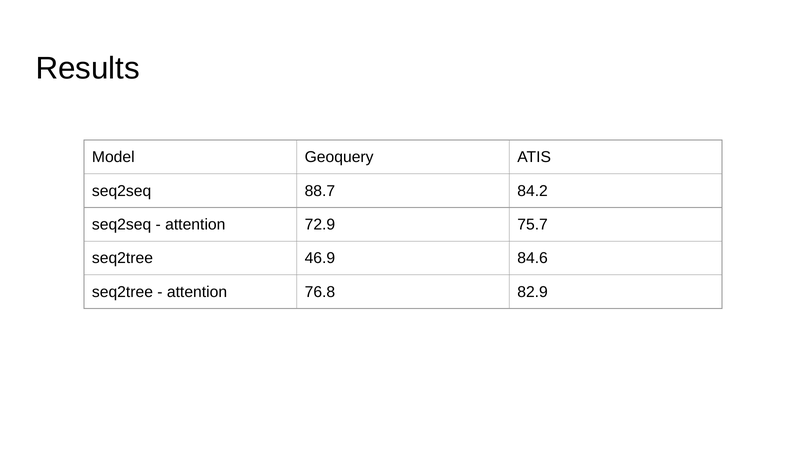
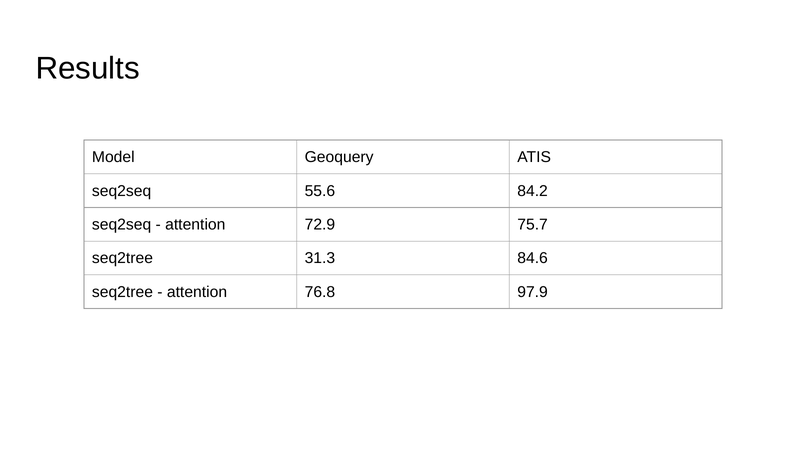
88.7: 88.7 -> 55.6
46.9: 46.9 -> 31.3
82.9: 82.9 -> 97.9
